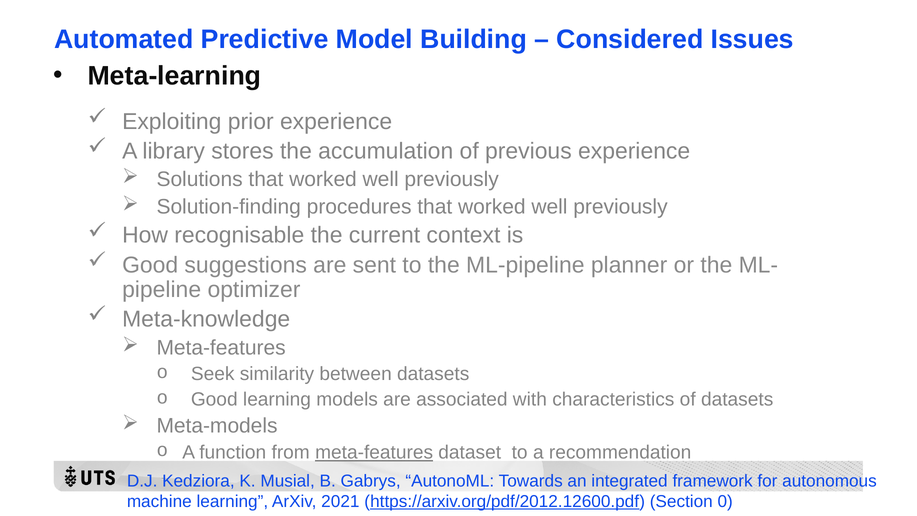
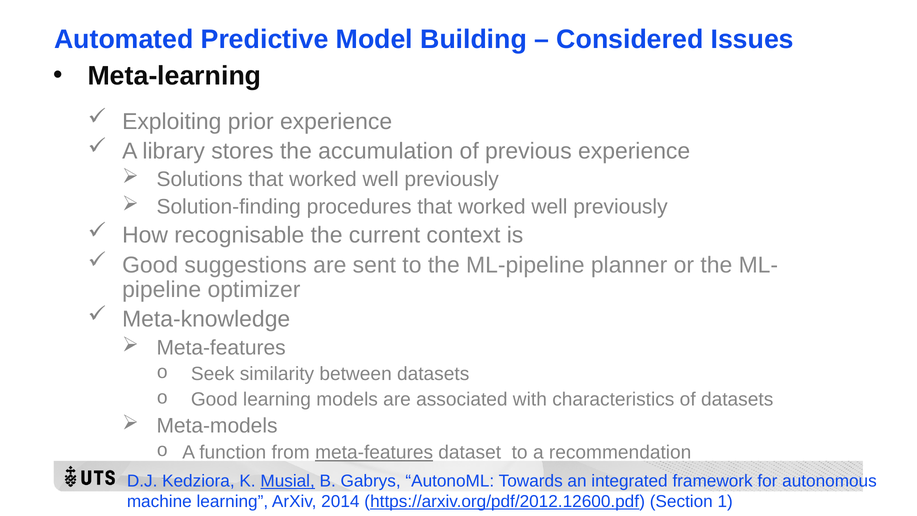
Musial underline: none -> present
2021: 2021 -> 2014
0: 0 -> 1
